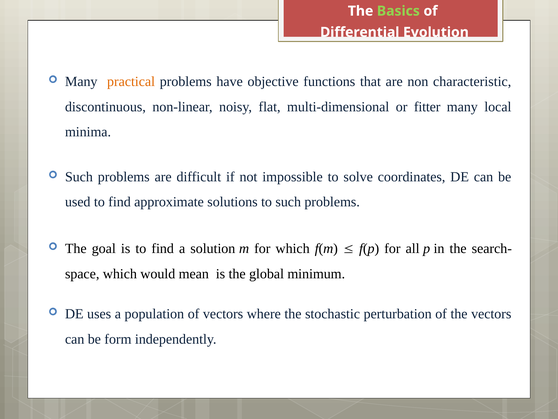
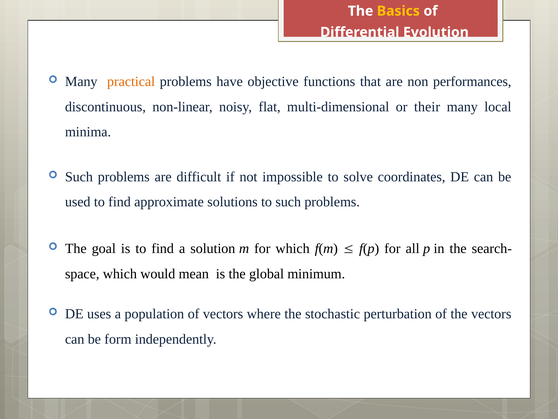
Basics colour: light green -> yellow
characteristic: characteristic -> performances
fitter: fitter -> their
